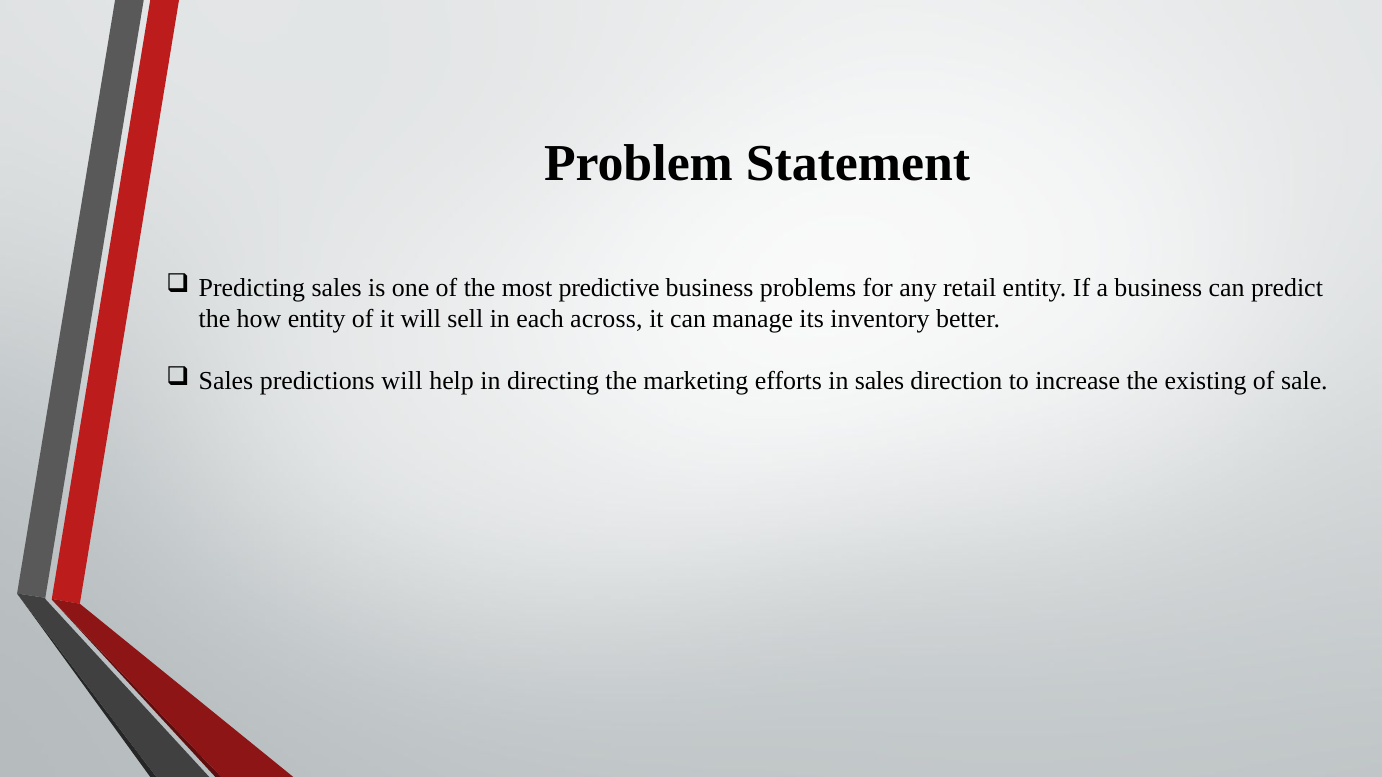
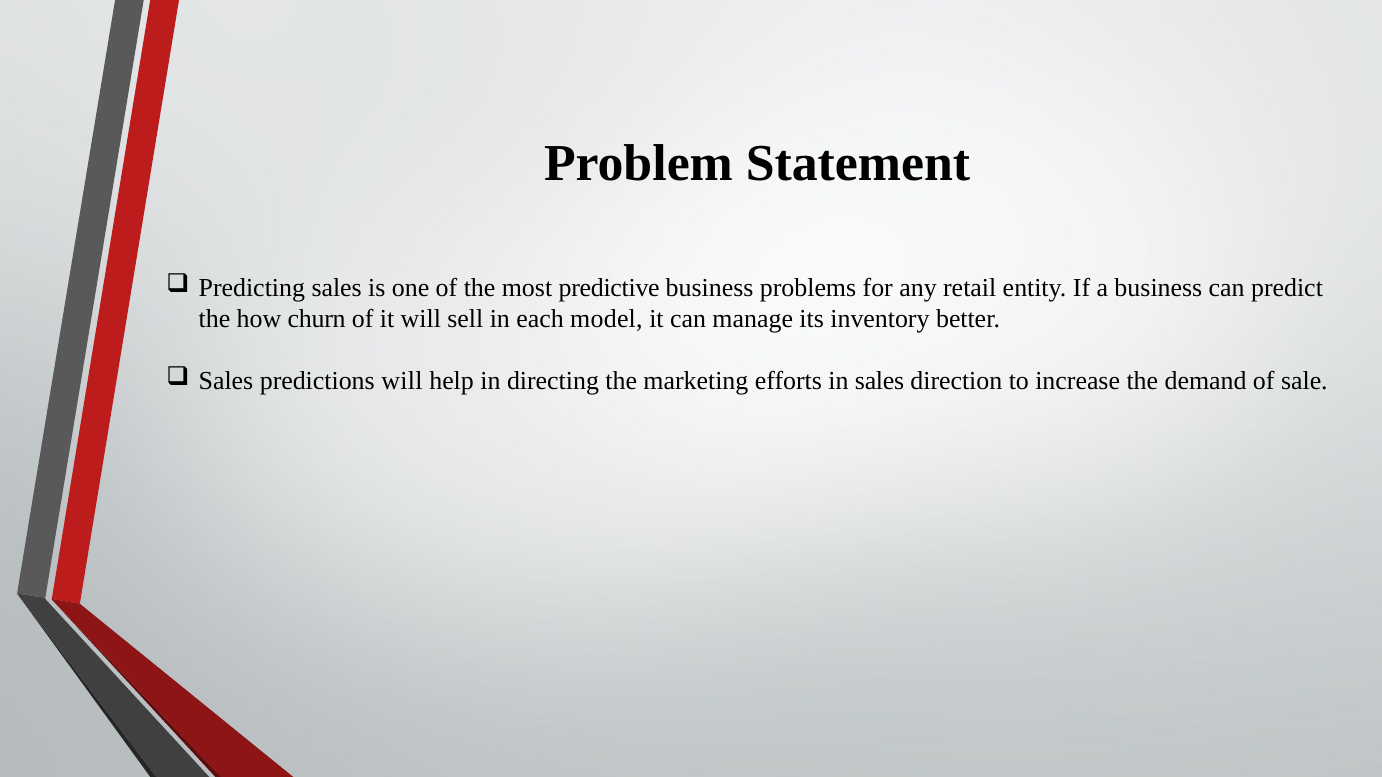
how entity: entity -> churn
across: across -> model
existing: existing -> demand
